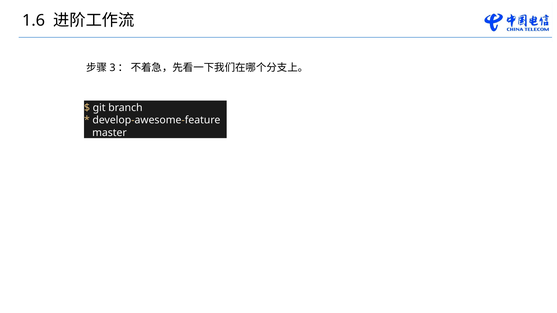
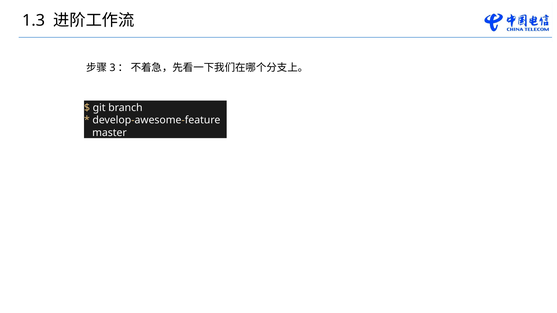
1.6: 1.6 -> 1.3
